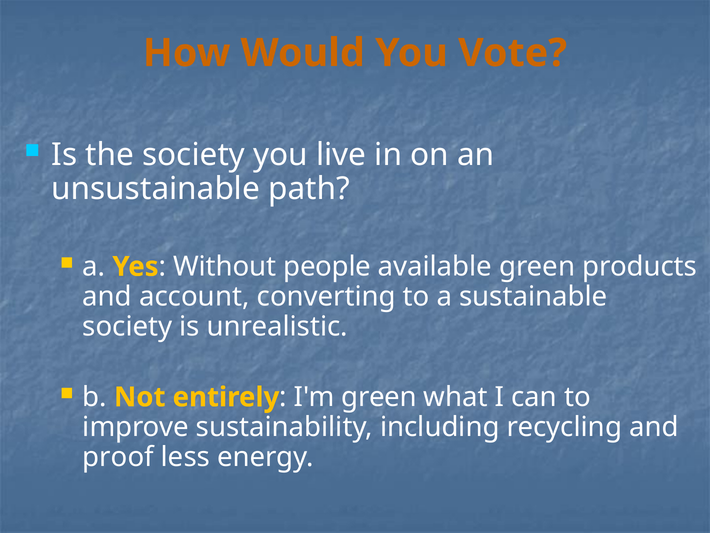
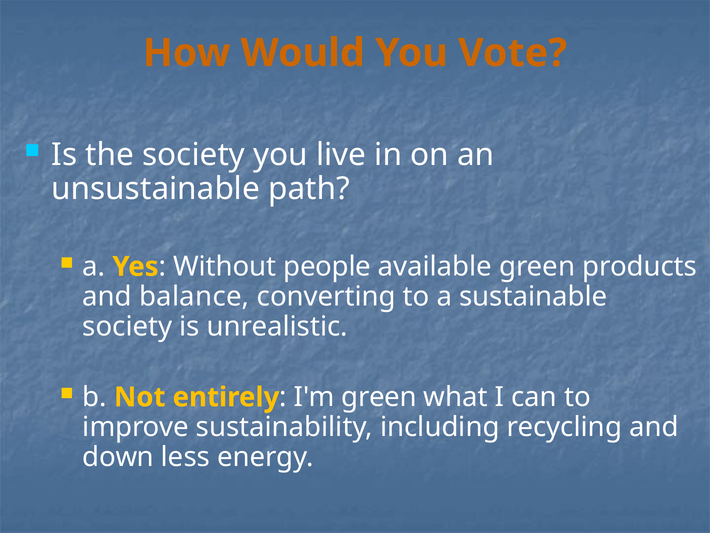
account: account -> balance
proof: proof -> down
